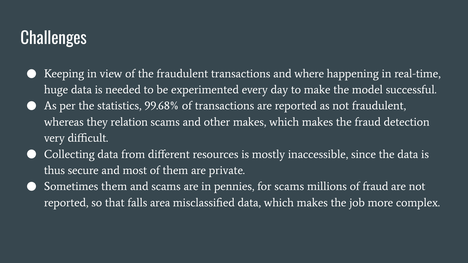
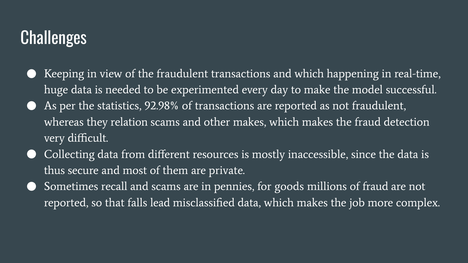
and where: where -> which
99.68%: 99.68% -> 92.98%
Sometimes them: them -> recall
for scams: scams -> goods
area: area -> lead
